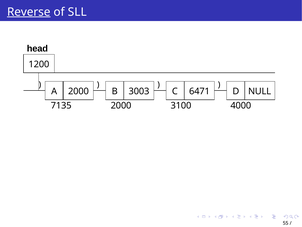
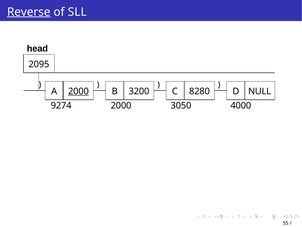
1200: 1200 -> 2095
6471: 6471 -> 8280
2000 at (78, 91) underline: none -> present
3003: 3003 -> 3200
7135: 7135 -> 9274
3100: 3100 -> 3050
